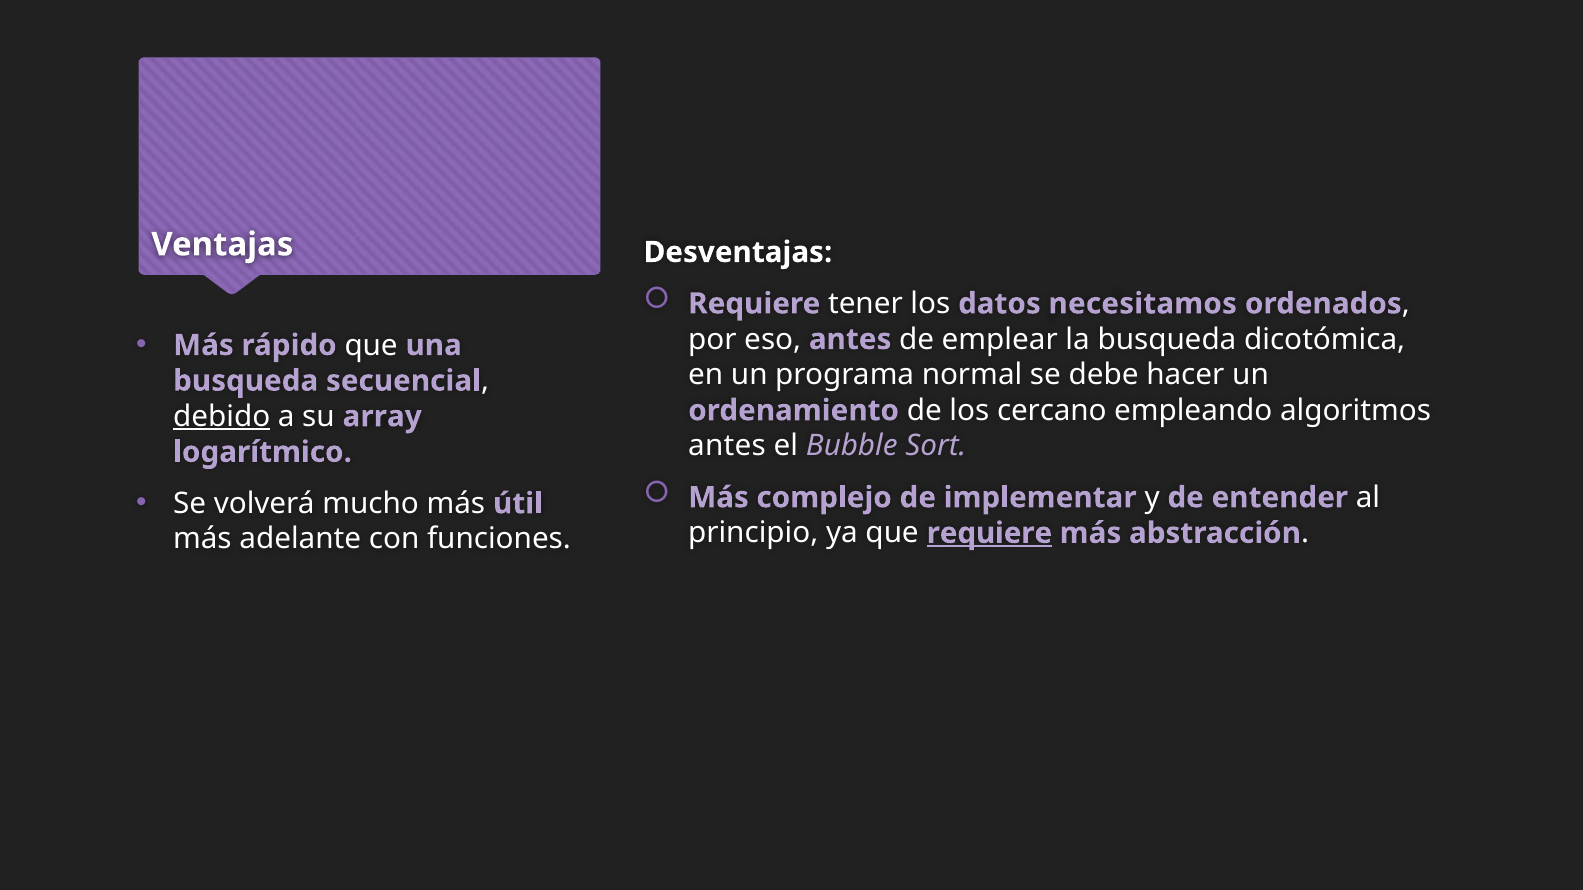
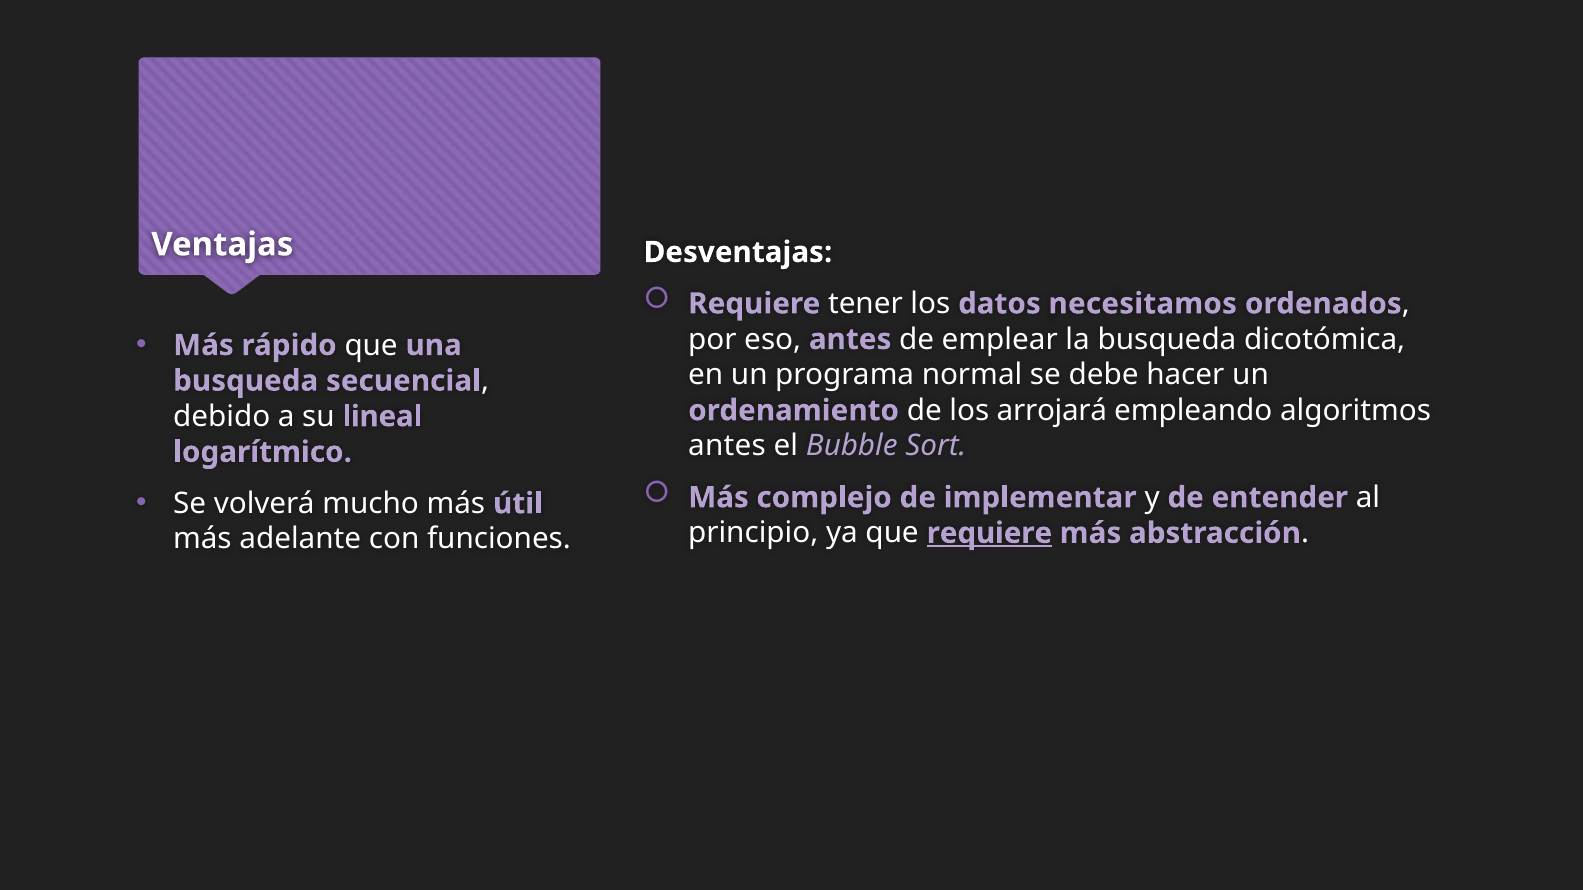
cercano: cercano -> arrojará
debido underline: present -> none
array: array -> lineal
